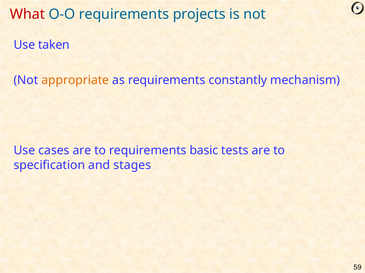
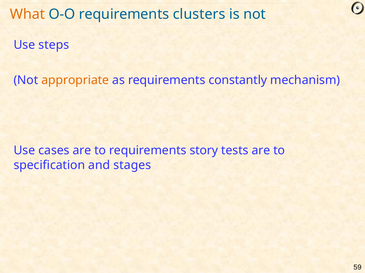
What colour: red -> orange
projects: projects -> clusters
taken: taken -> steps
basic: basic -> story
